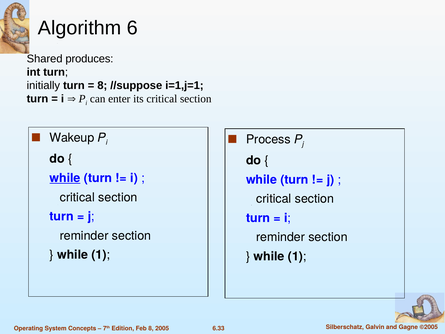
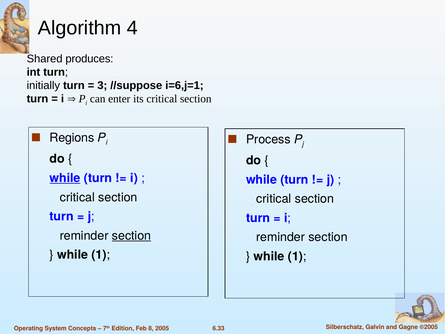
6: 6 -> 4
8 at (102, 85): 8 -> 3
i=1,j=1: i=1,j=1 -> i=6,j=1
Wakeup: Wakeup -> Regions
section at (132, 235) underline: none -> present
